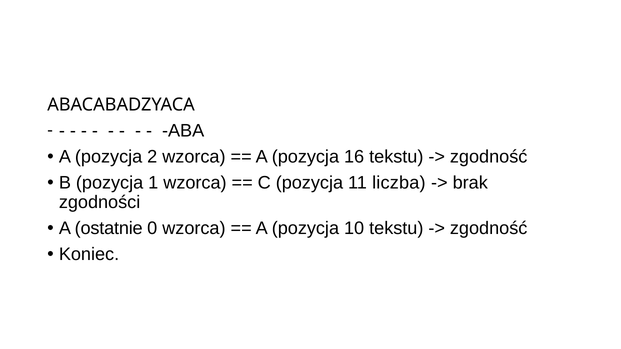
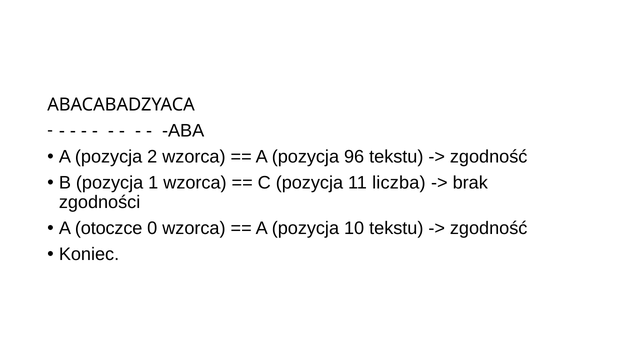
16: 16 -> 96
ostatnie: ostatnie -> otoczce
